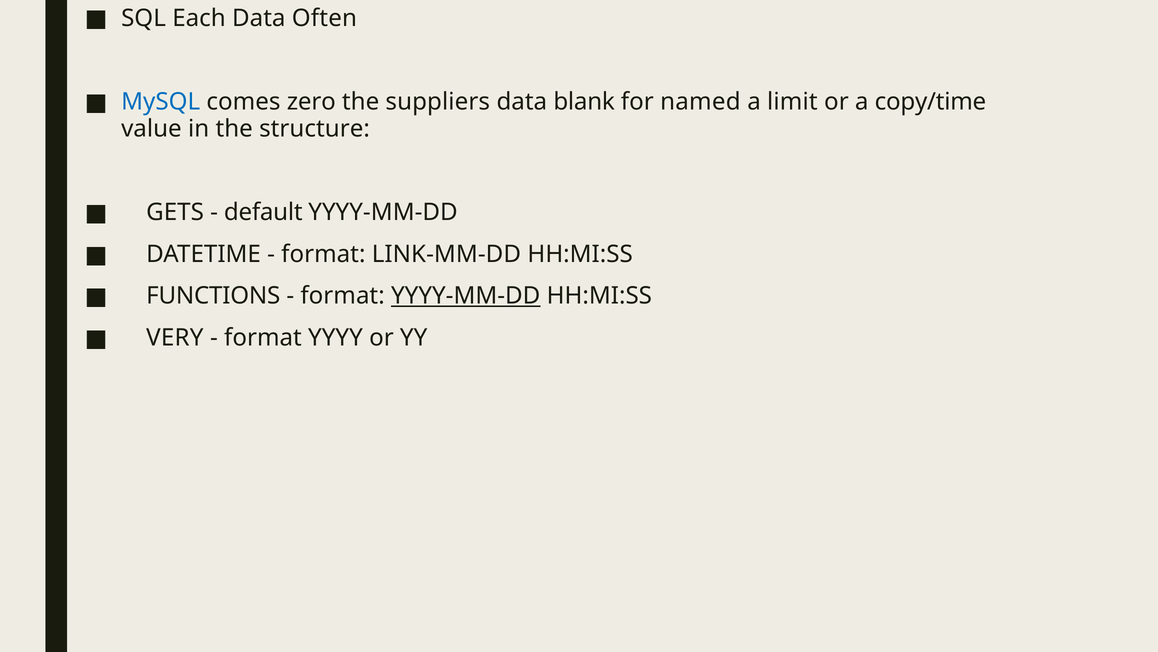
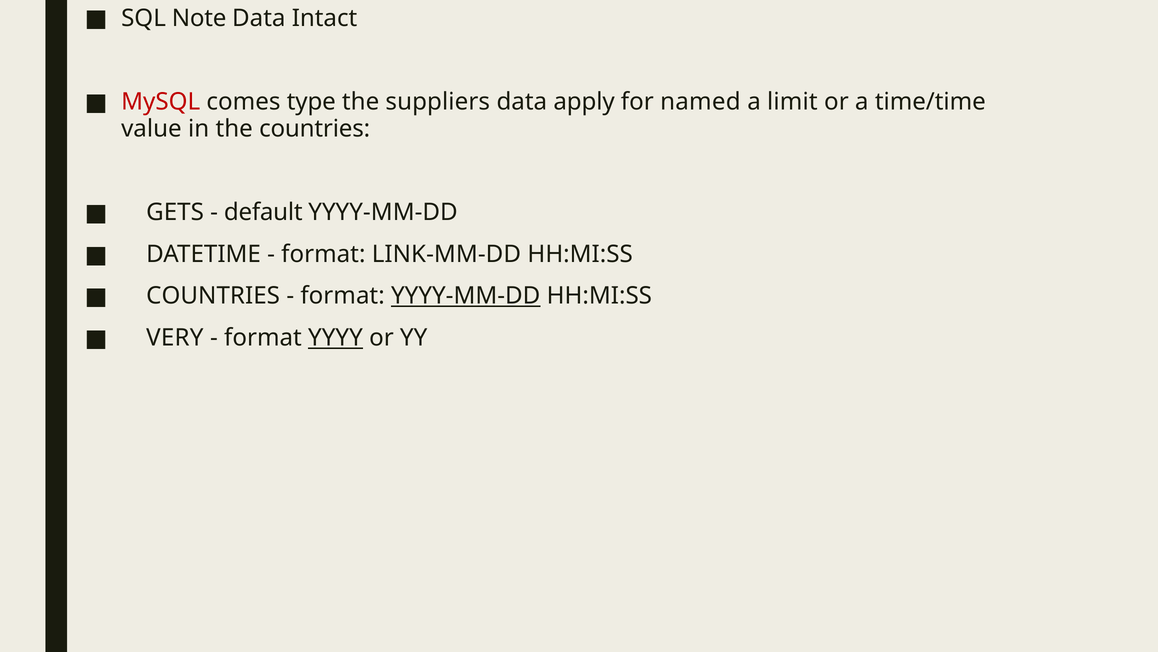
Each: Each -> Note
Often: Often -> Intact
MySQL colour: blue -> red
zero: zero -> type
blank: blank -> apply
copy/time: copy/time -> time/time
the structure: structure -> countries
FUNCTIONS at (213, 296): FUNCTIONS -> COUNTRIES
YYYY underline: none -> present
